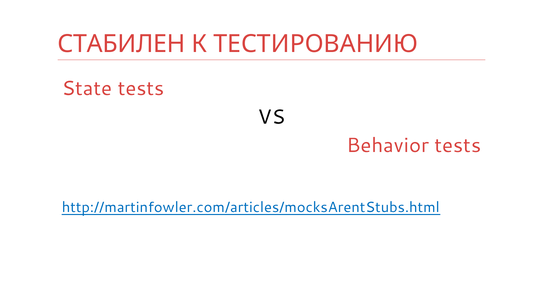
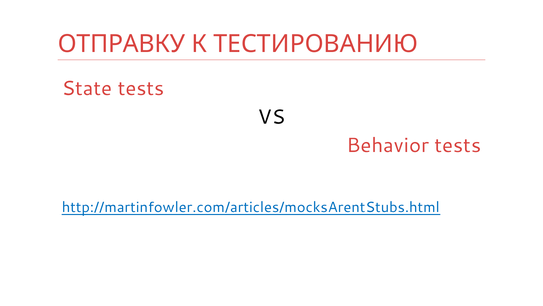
СТАБИЛЕН: СТАБИЛЕН -> ОТПРАВКУ
